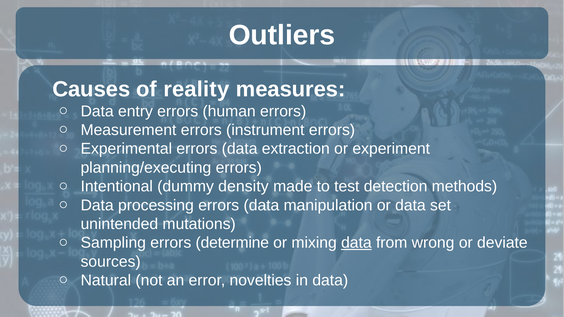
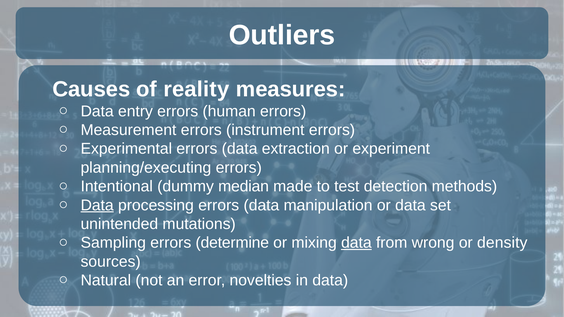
density: density -> median
Data at (97, 205) underline: none -> present
deviate: deviate -> density
